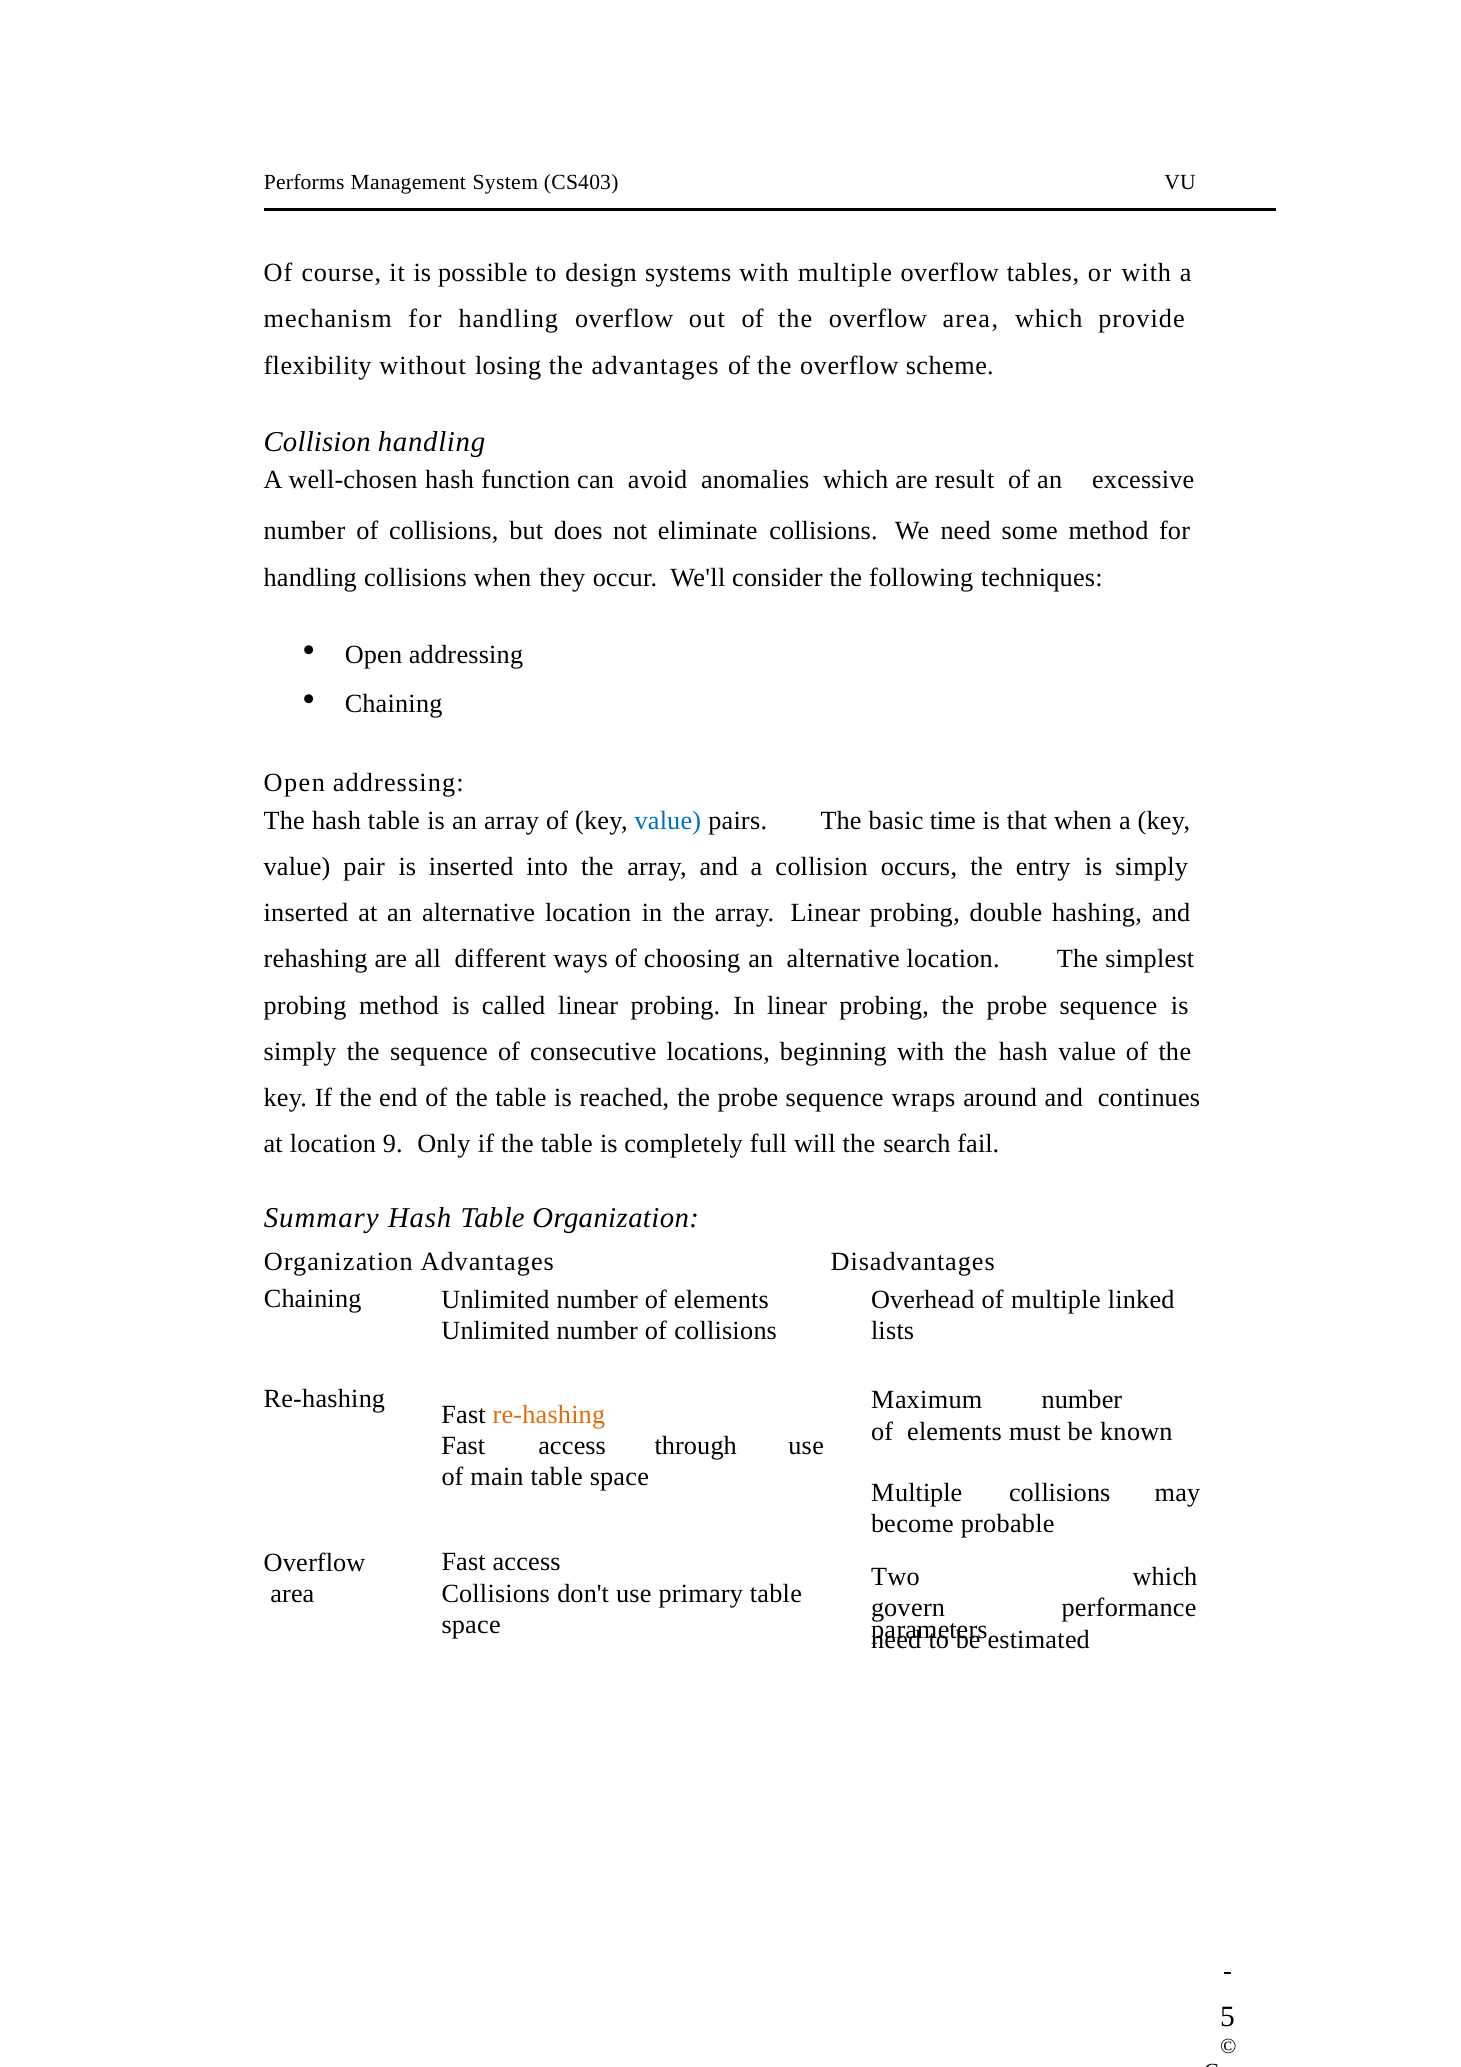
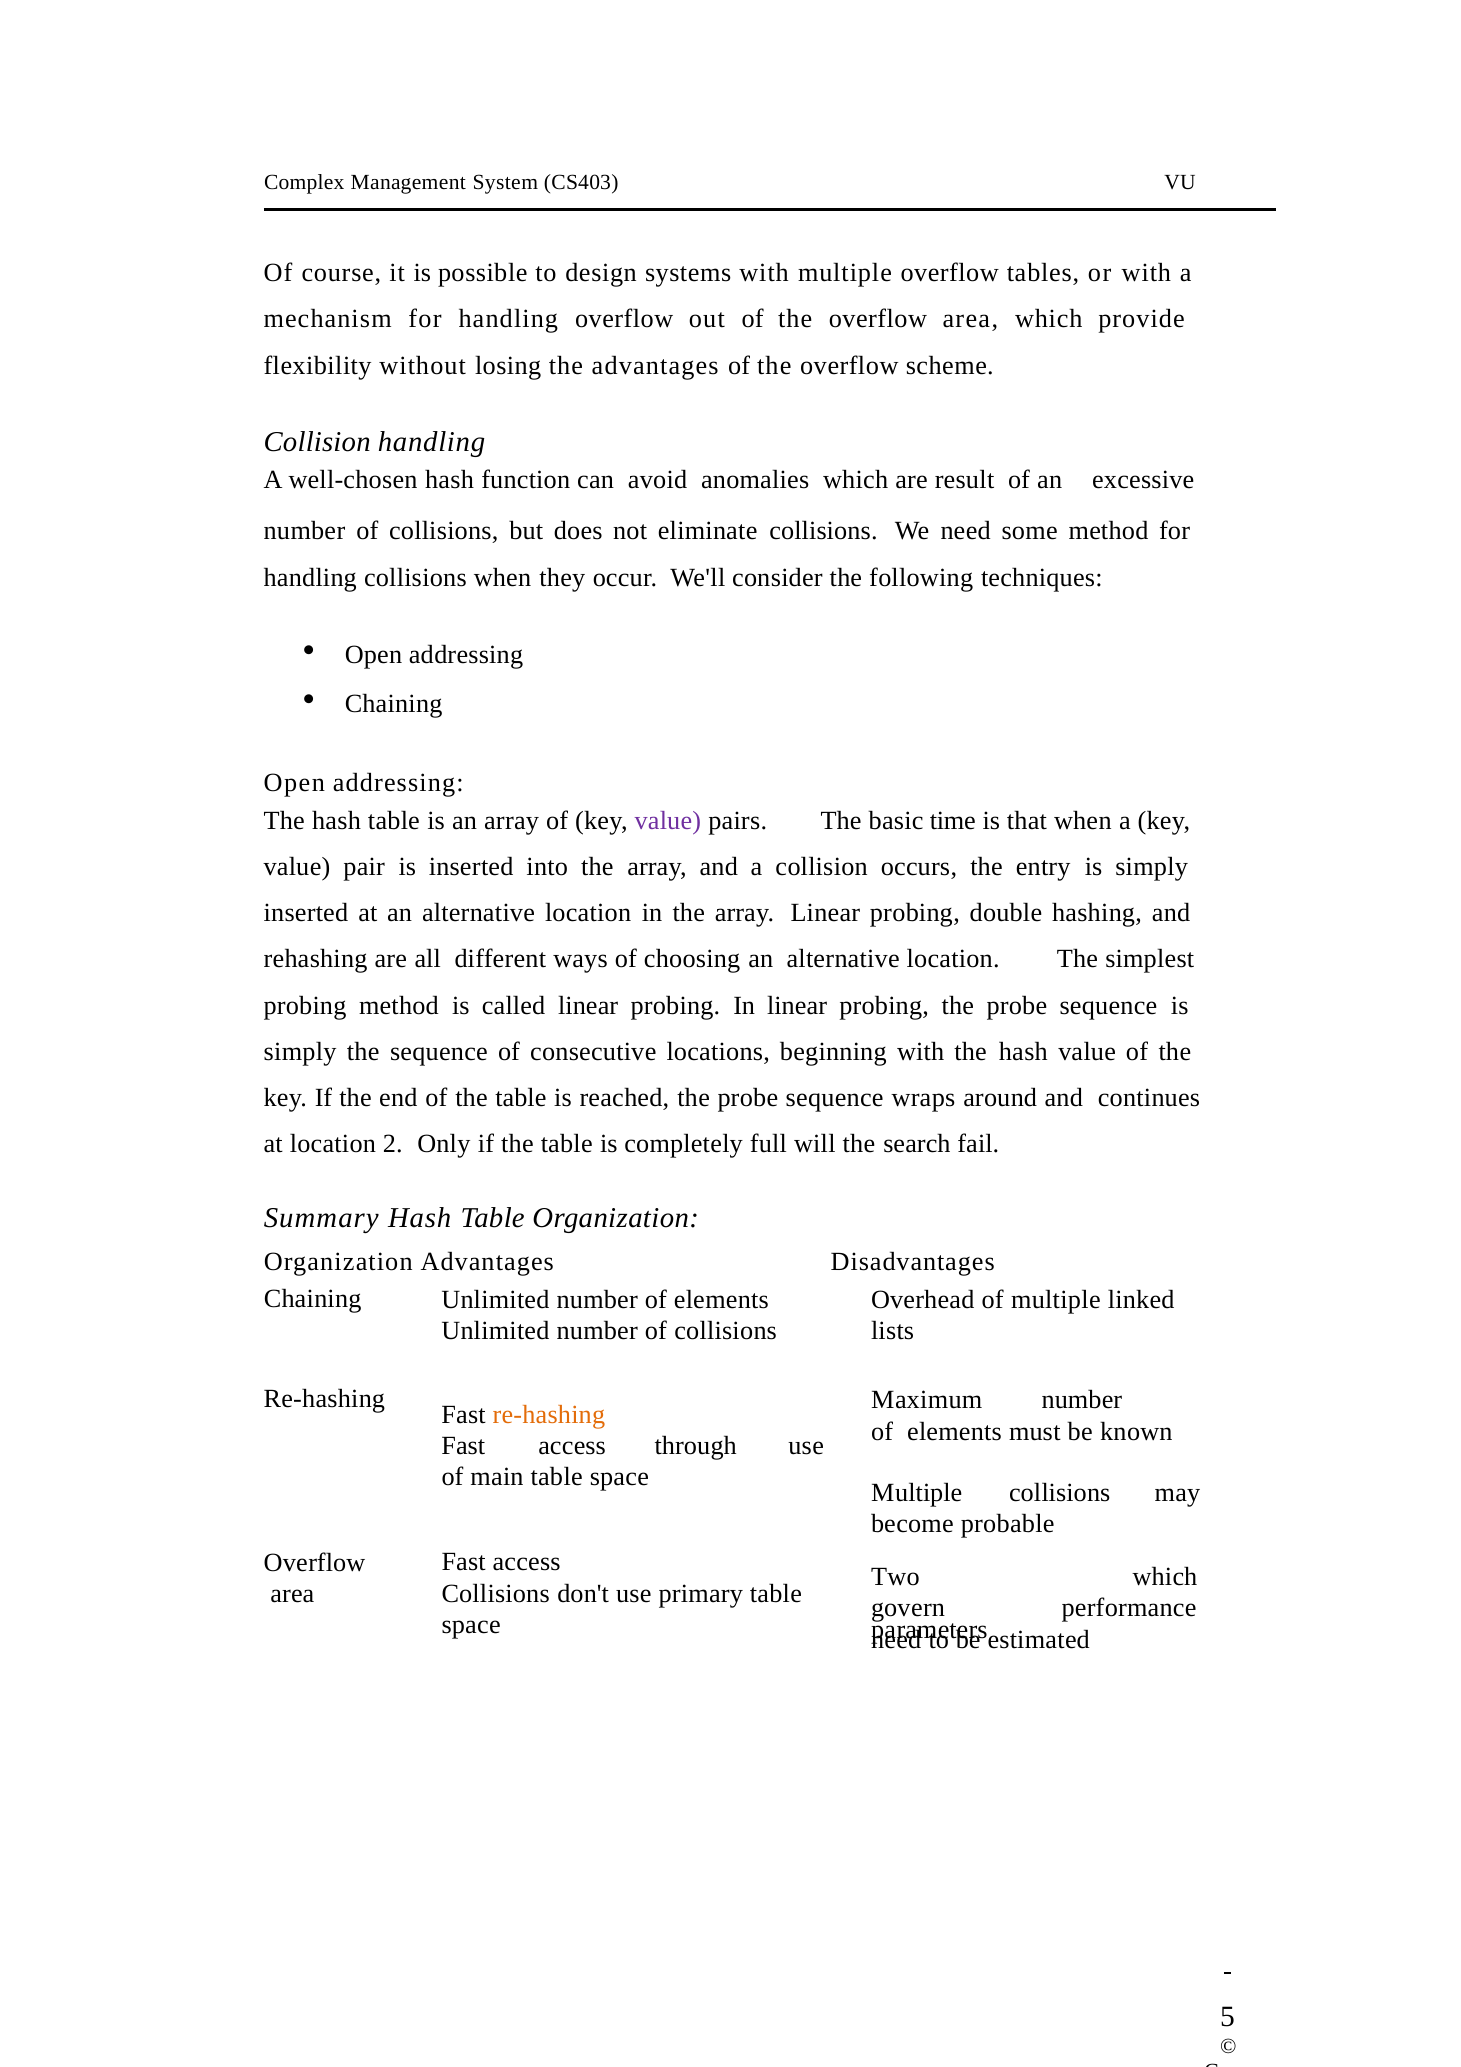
Performs: Performs -> Complex
value at (668, 821) colour: blue -> purple
9: 9 -> 2
